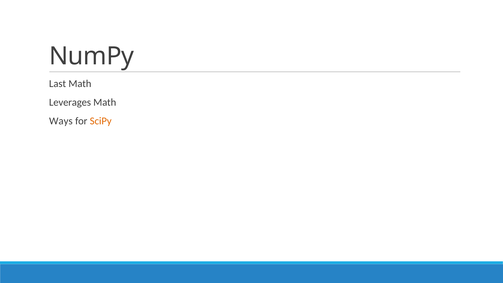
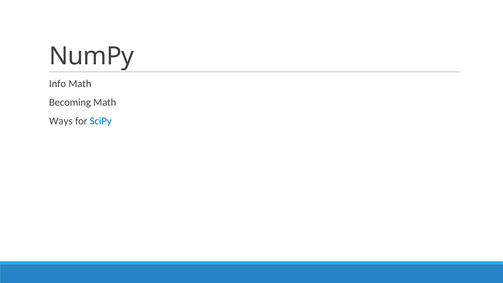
Last: Last -> Info
Leverages: Leverages -> Becoming
SciPy colour: orange -> blue
